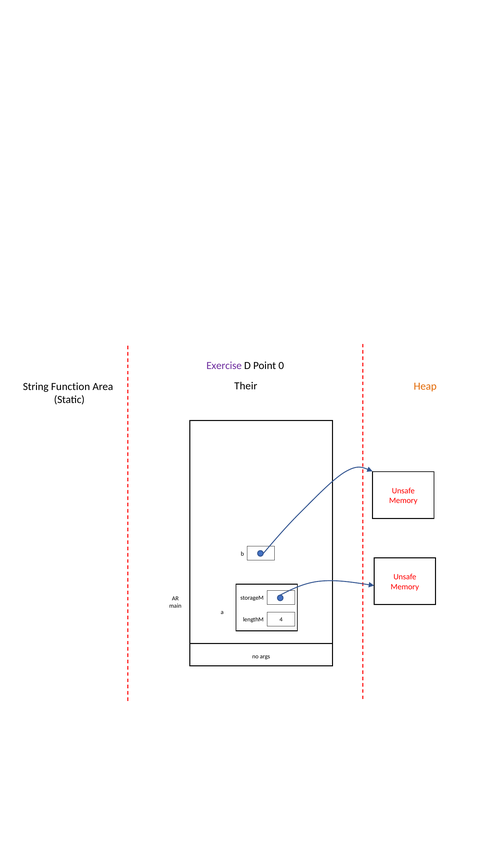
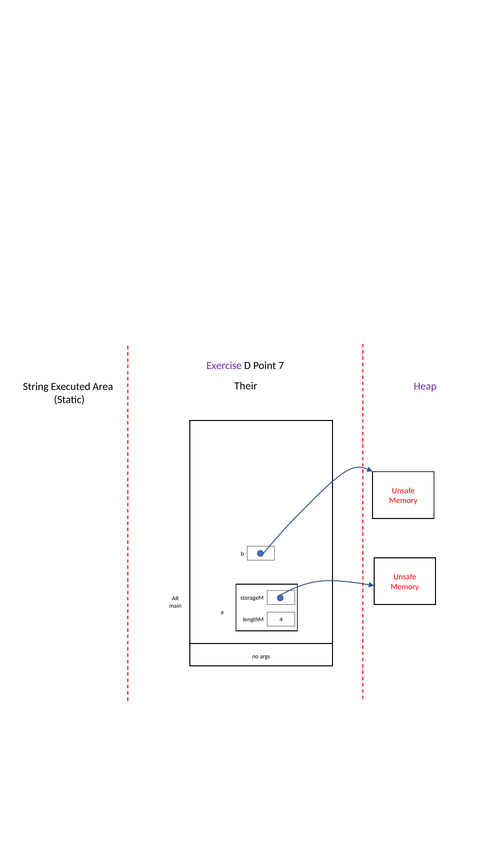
0: 0 -> 7
Heap colour: orange -> purple
Function: Function -> Executed
